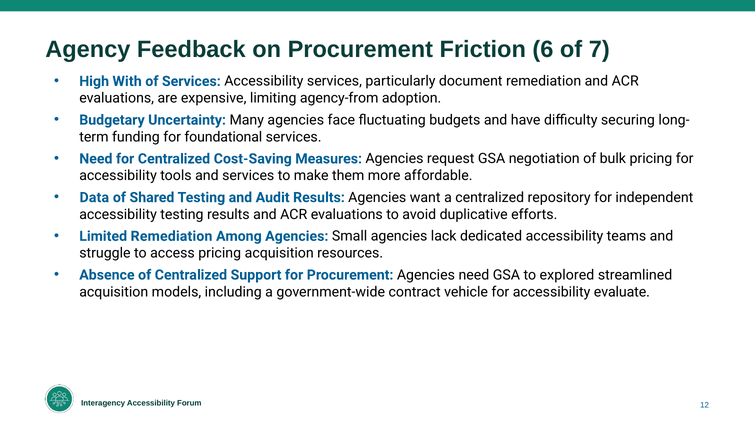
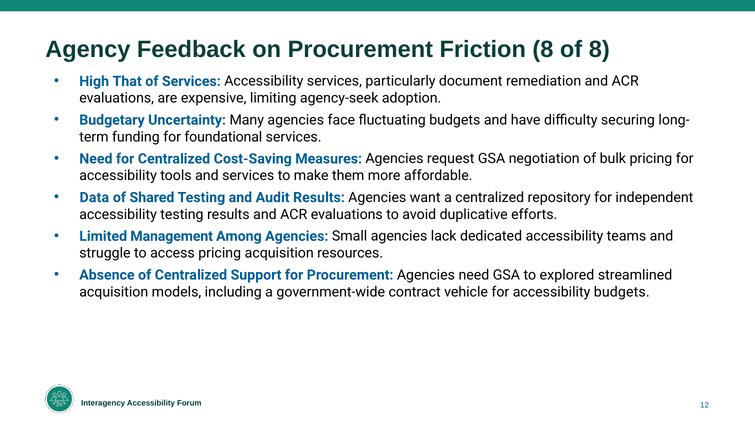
Friction 6: 6 -> 8
of 7: 7 -> 8
With: With -> That
agency-from: agency-from -> agency-seek
Limited Remediation: Remediation -> Management
accessibility evaluate: evaluate -> budgets
